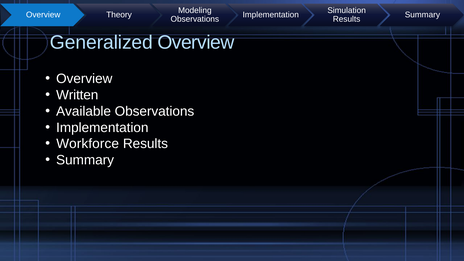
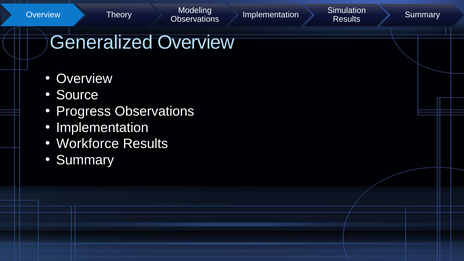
Written: Written -> Source
Available: Available -> Progress
